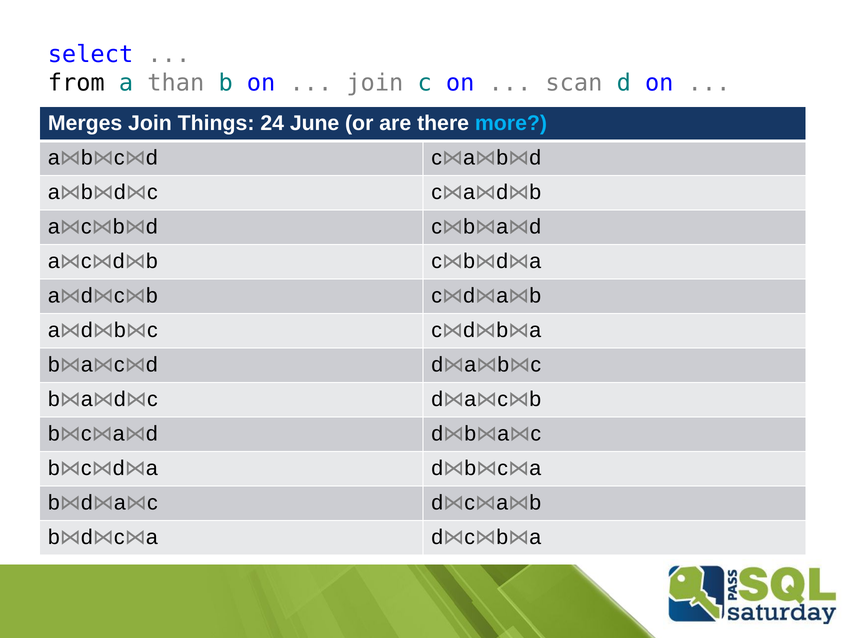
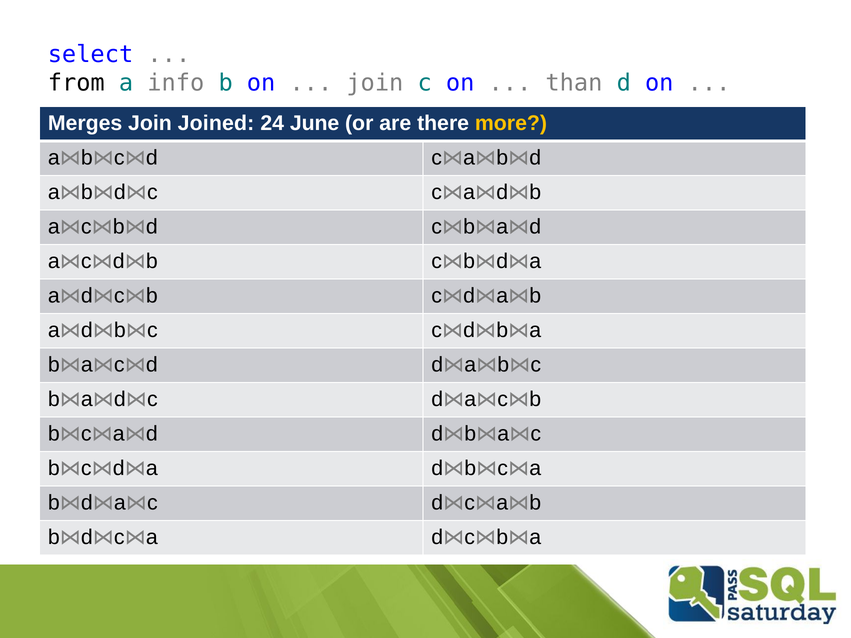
than: than -> info
scan: scan -> than
Things: Things -> Joined
more colour: light blue -> yellow
